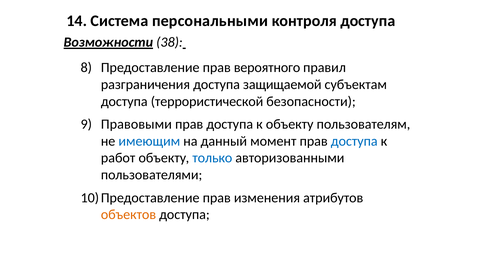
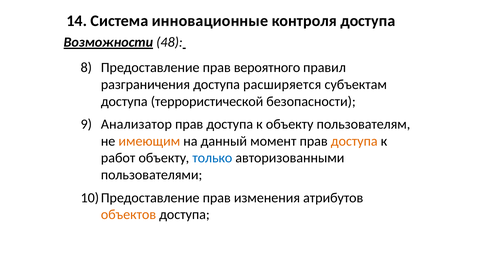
персональными: персональными -> инновационные
38: 38 -> 48
защищаемой: защищаемой -> расширяется
Правовыми: Правовыми -> Анализатор
имеющим colour: blue -> orange
доступа at (354, 141) colour: blue -> orange
